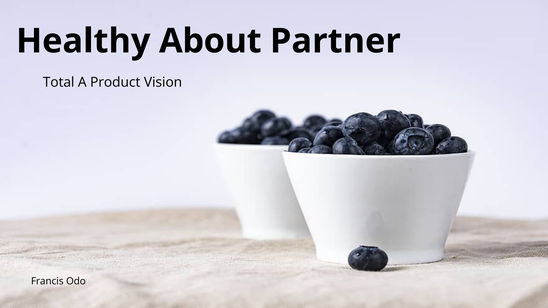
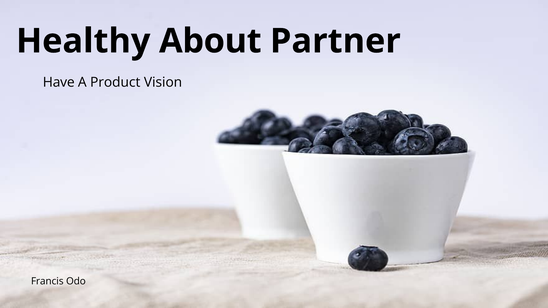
Total: Total -> Have
